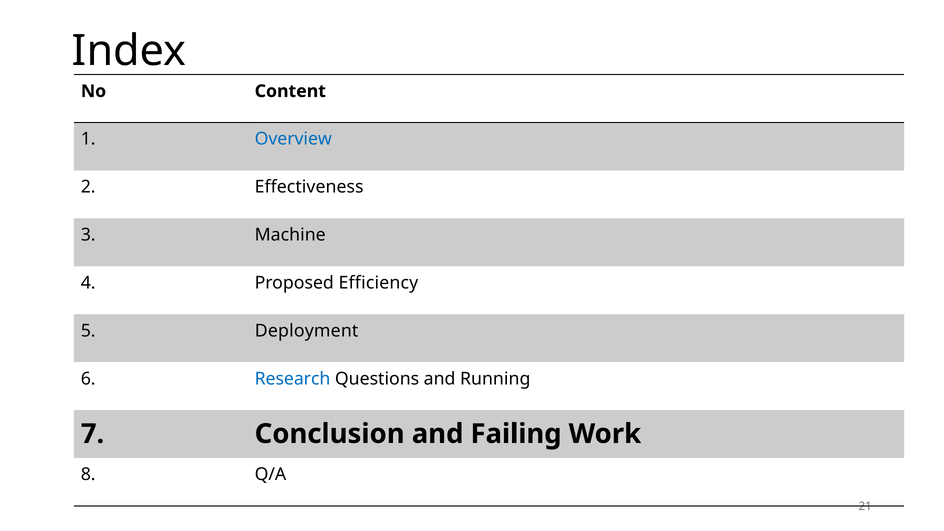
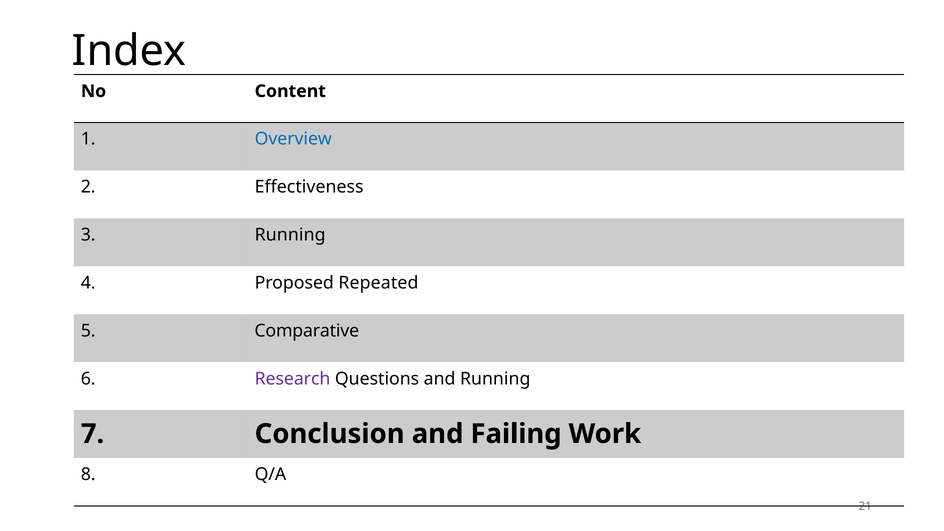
3 Machine: Machine -> Running
Efficiency: Efficiency -> Repeated
Deployment: Deployment -> Comparative
Research colour: blue -> purple
